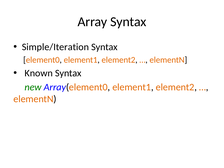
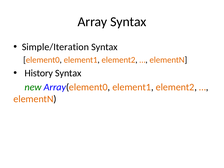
Known: Known -> History
